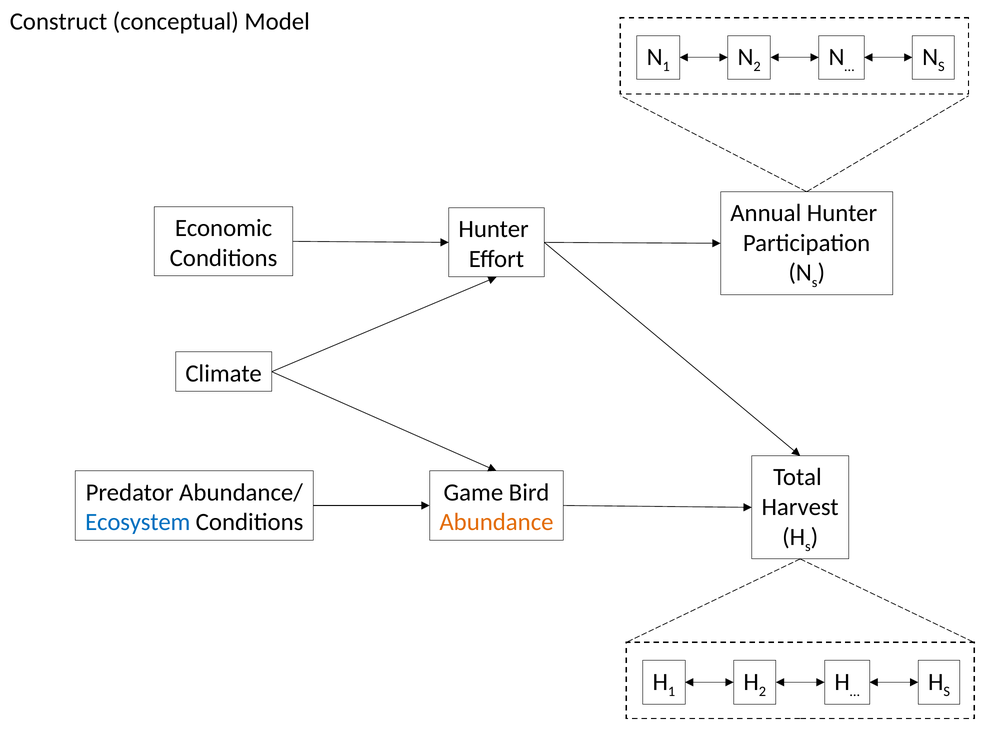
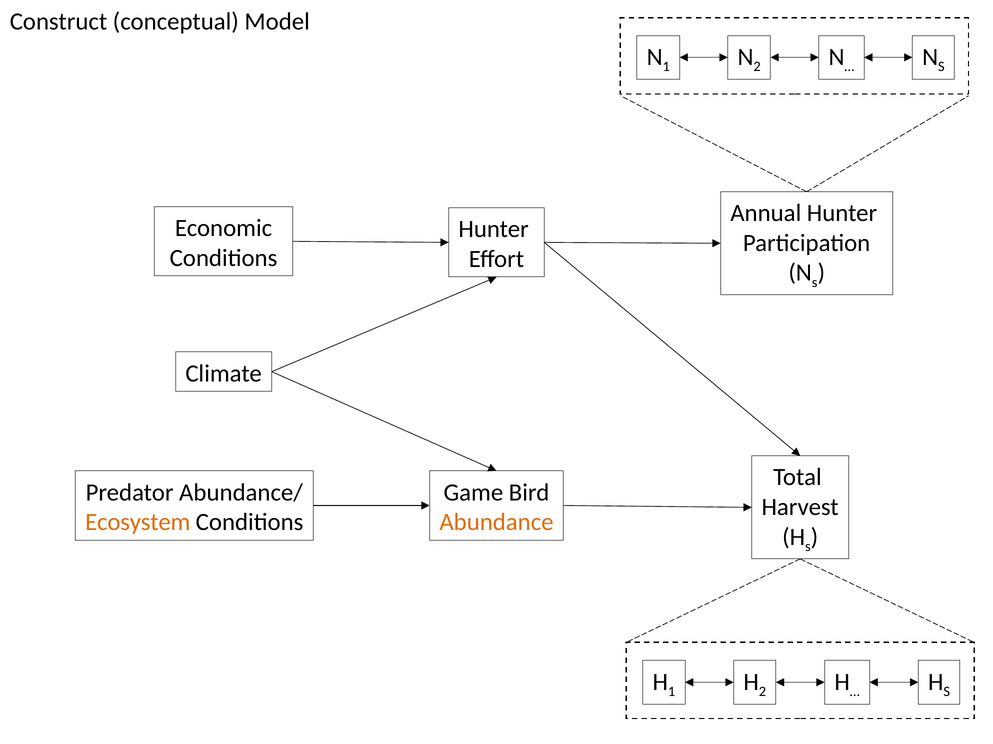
Ecosystem colour: blue -> orange
